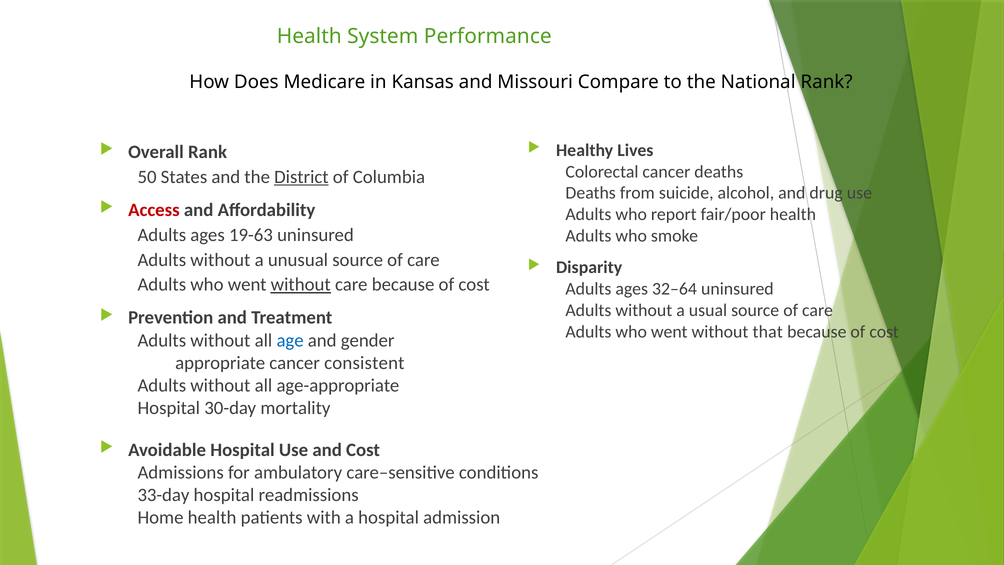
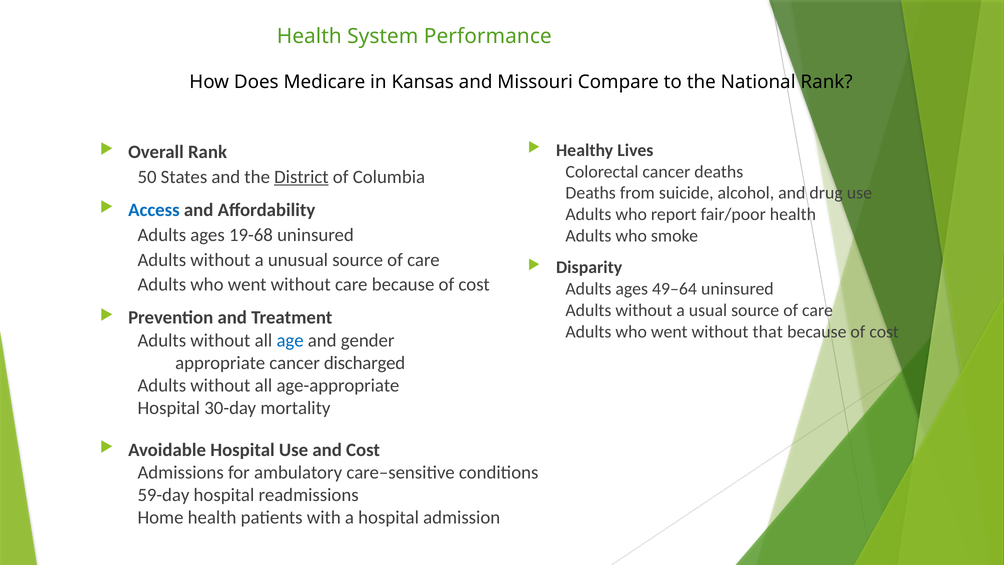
Access colour: red -> blue
19-63: 19-63 -> 19-68
without at (301, 285) underline: present -> none
32–64: 32–64 -> 49–64
consistent: consistent -> discharged
33-day: 33-day -> 59-day
